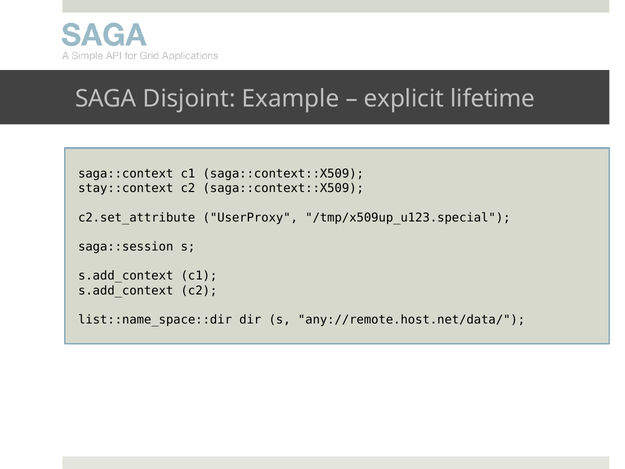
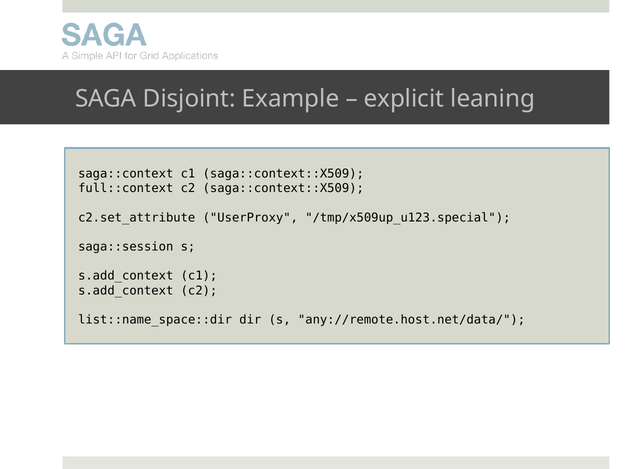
lifetime: lifetime -> leaning
stay::context: stay::context -> full::context
